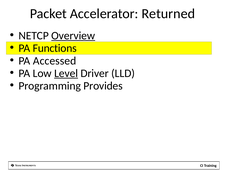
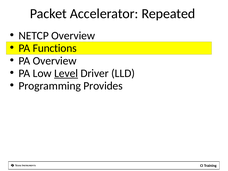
Returned: Returned -> Repeated
Overview at (73, 36) underline: present -> none
PA Accessed: Accessed -> Overview
